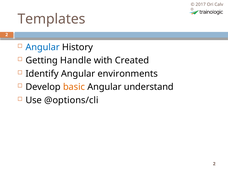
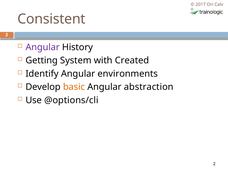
Templates: Templates -> Consistent
Angular at (43, 47) colour: blue -> purple
Handle: Handle -> System
understand: understand -> abstraction
